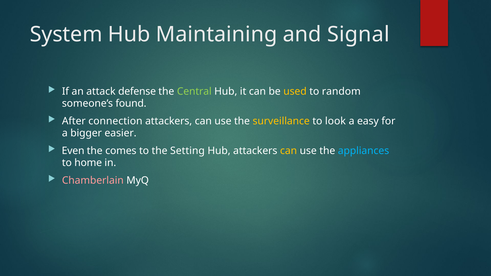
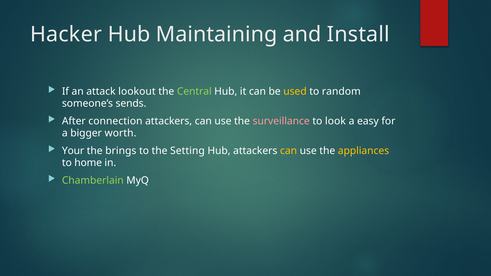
System: System -> Hacker
Signal: Signal -> Install
defense: defense -> lookout
found: found -> sends
surveillance colour: yellow -> pink
easier: easier -> worth
Even: Even -> Your
comes: comes -> brings
appliances colour: light blue -> yellow
Chamberlain colour: pink -> light green
